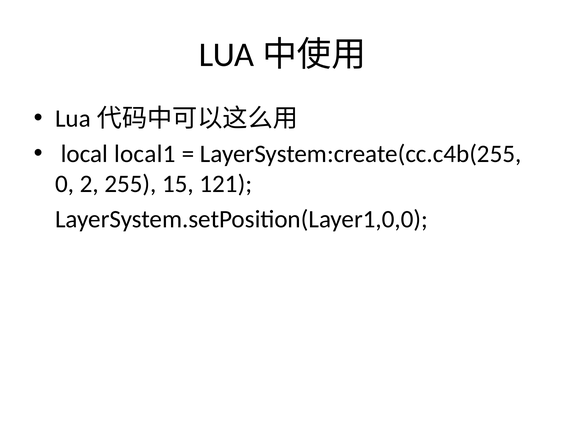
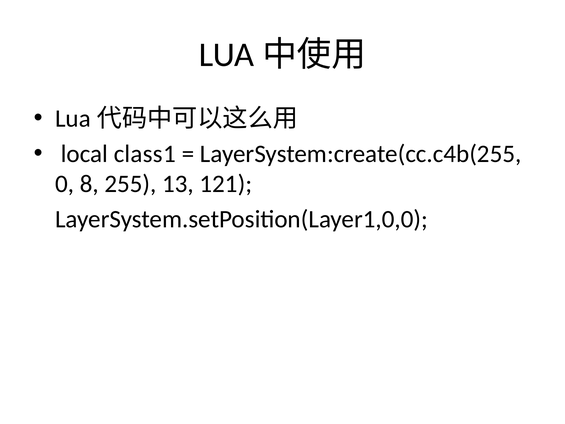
local1: local1 -> class1
2: 2 -> 8
15: 15 -> 13
